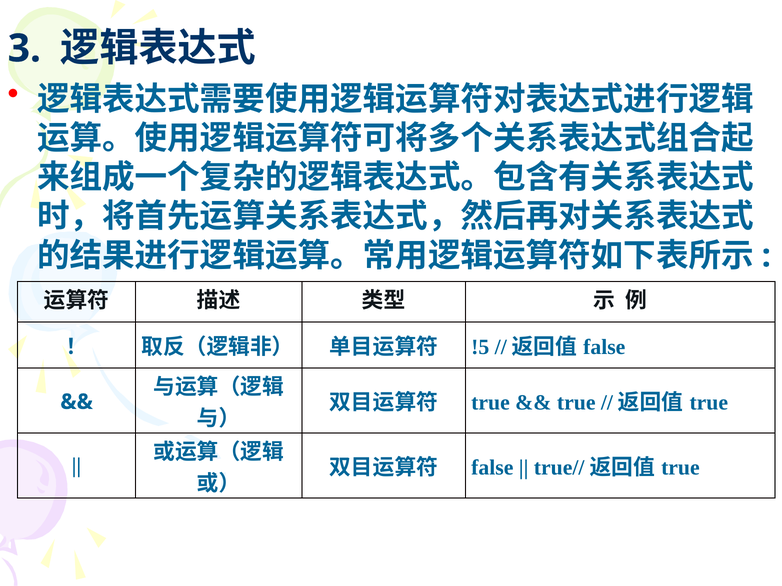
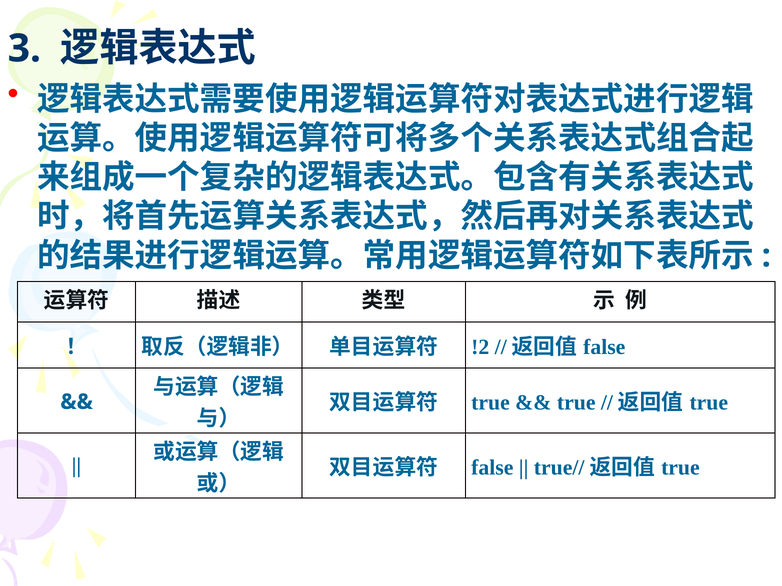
!5: !5 -> !2
